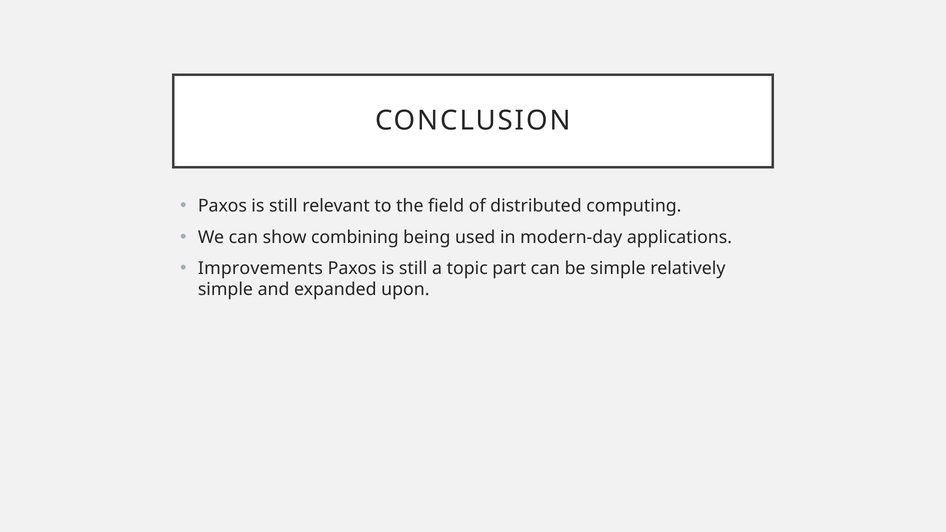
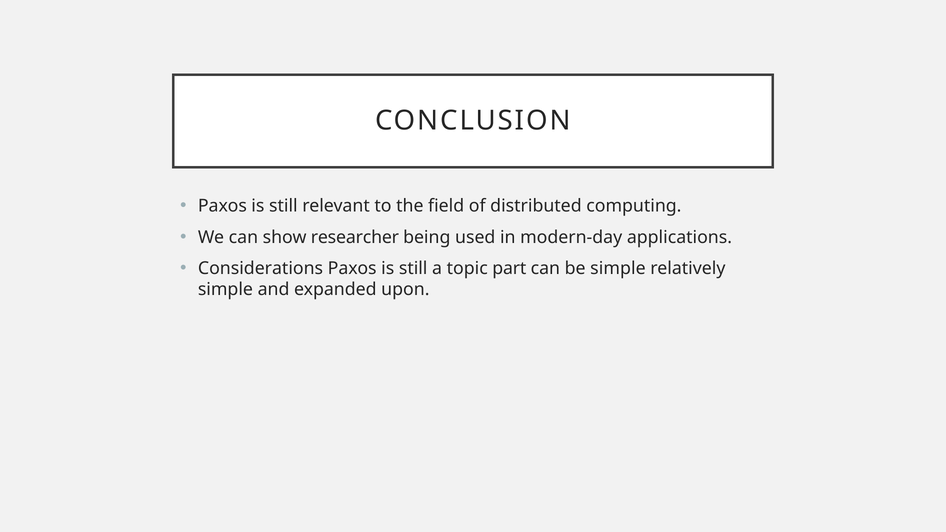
combining: combining -> researcher
Improvements: Improvements -> Considerations
